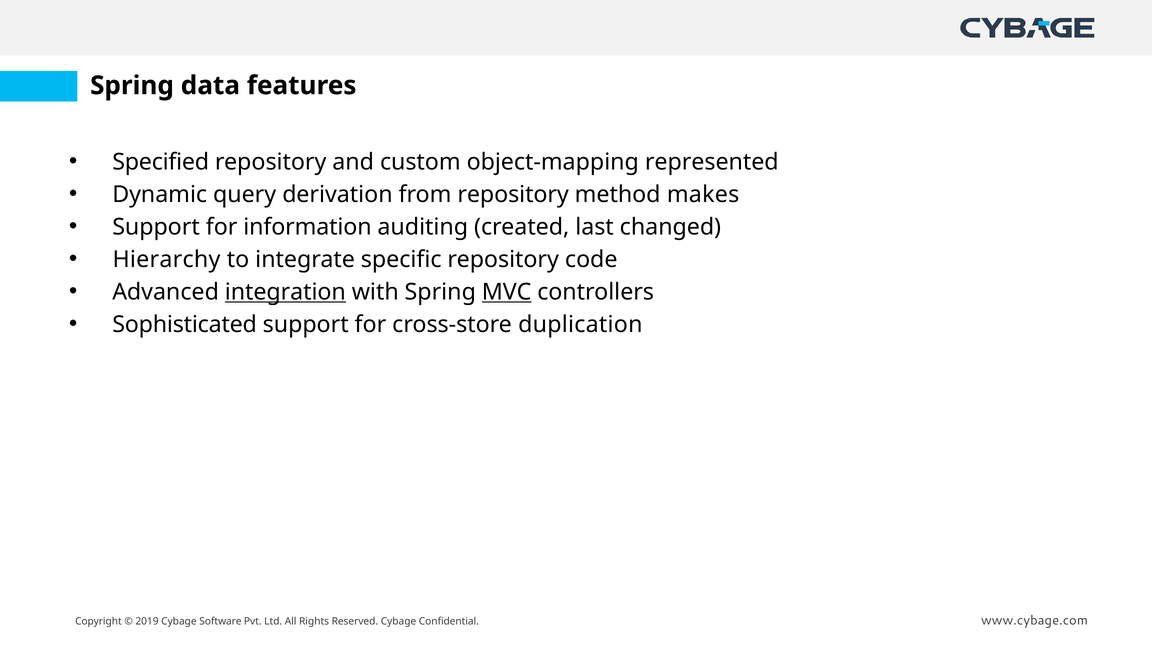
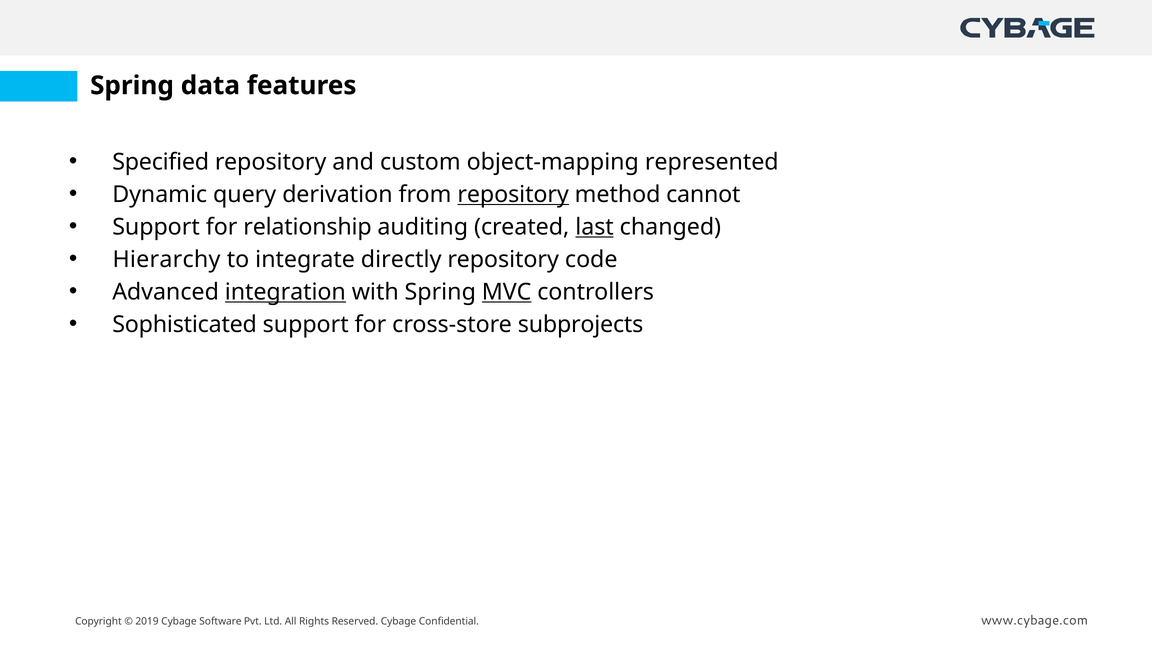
repository at (513, 195) underline: none -> present
makes: makes -> cannot
information: information -> relationship
last underline: none -> present
specific: specific -> directly
duplication: duplication -> subprojects
